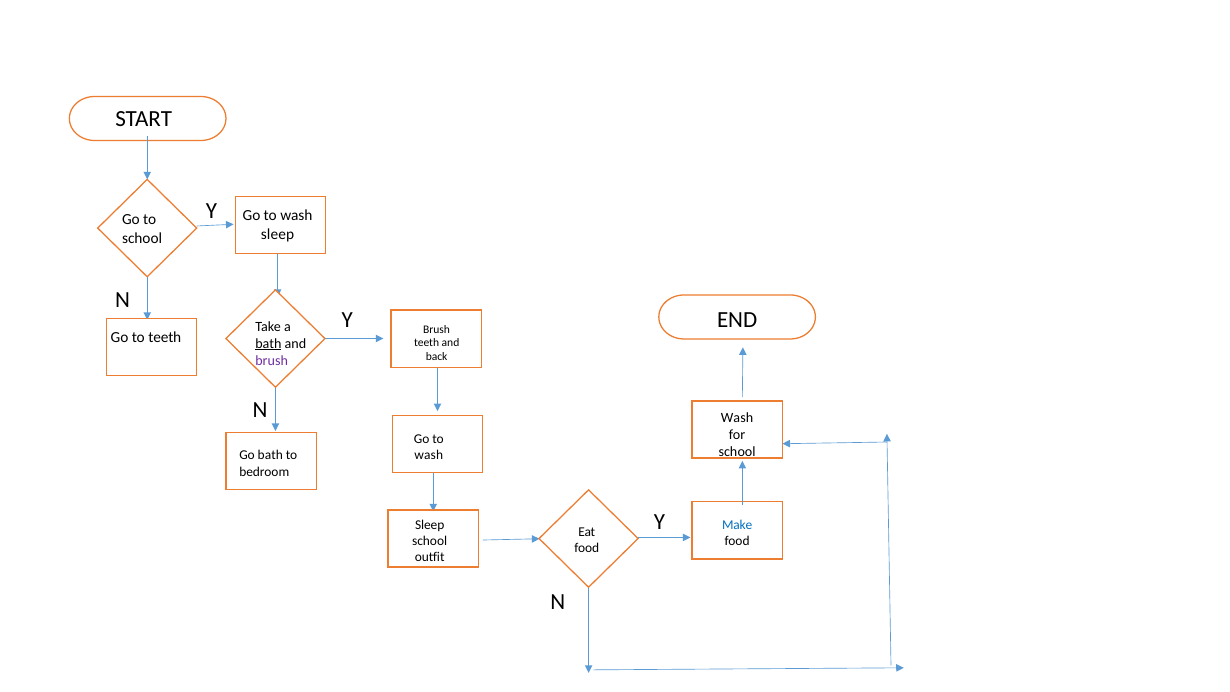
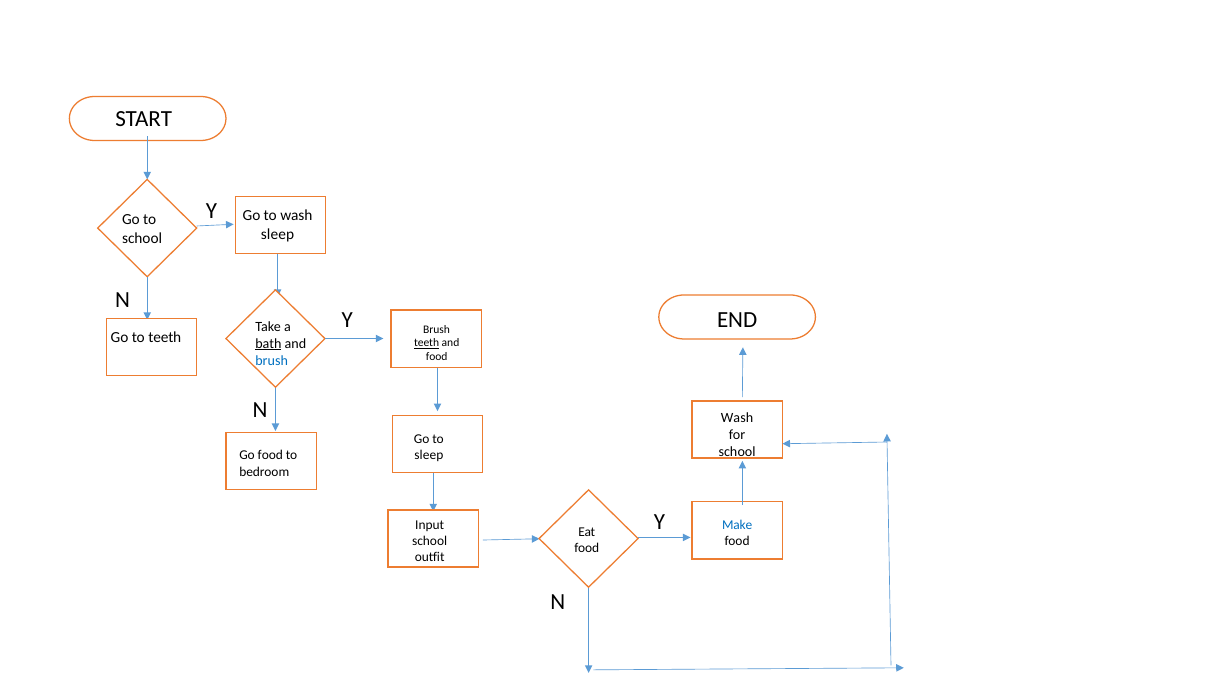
teeth at (427, 343) underline: none -> present
back at (437, 357): back -> food
brush at (272, 361) colour: purple -> blue
wash at (429, 455): wash -> sleep
Go bath: bath -> food
Sleep at (430, 525): Sleep -> Input
